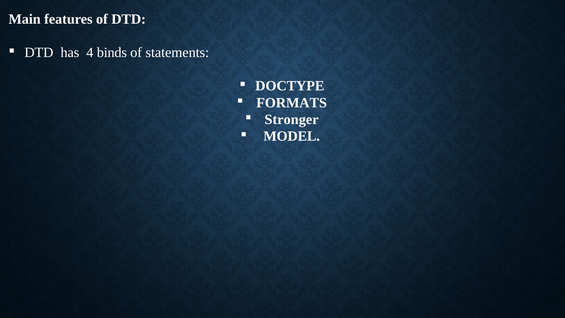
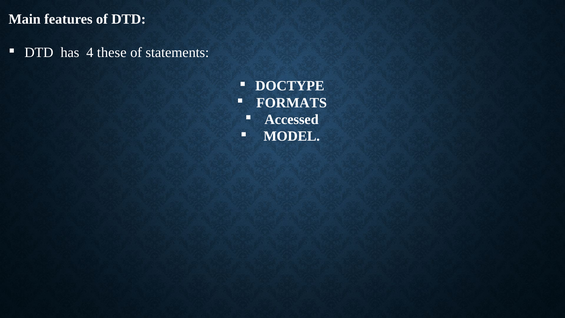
binds: binds -> these
Stronger: Stronger -> Accessed
